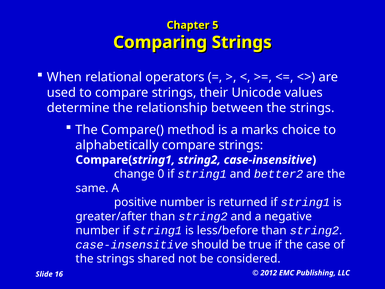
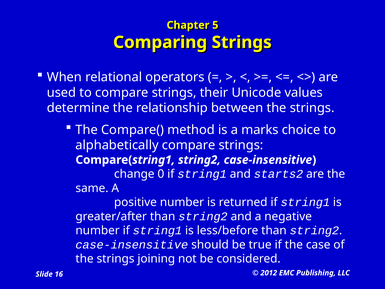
better2: better2 -> starts2
shared: shared -> joining
